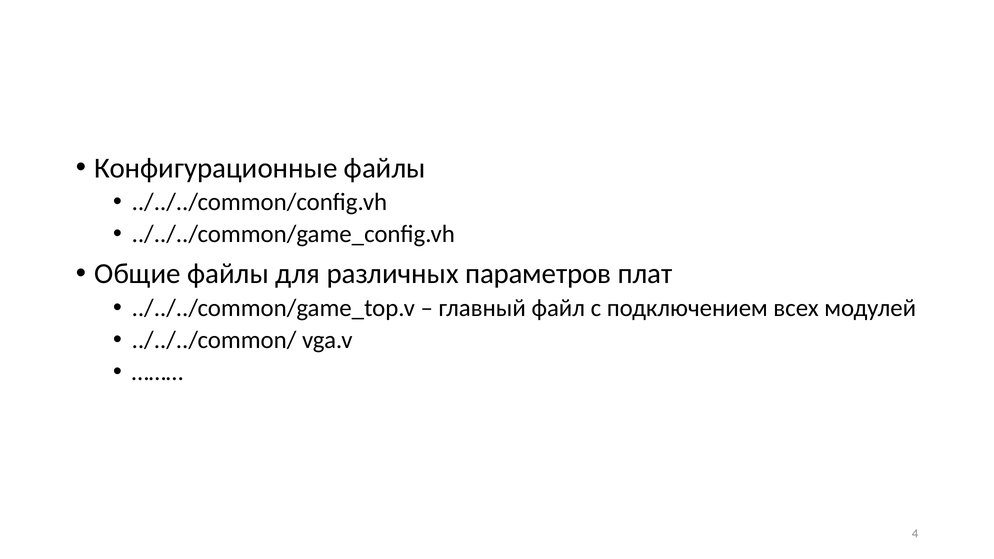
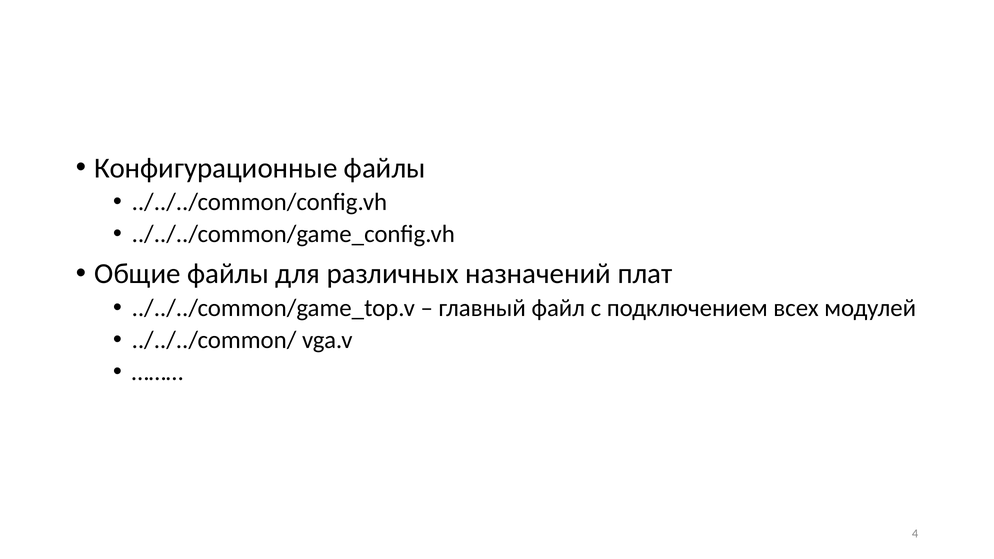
параметров: параметров -> назначений
